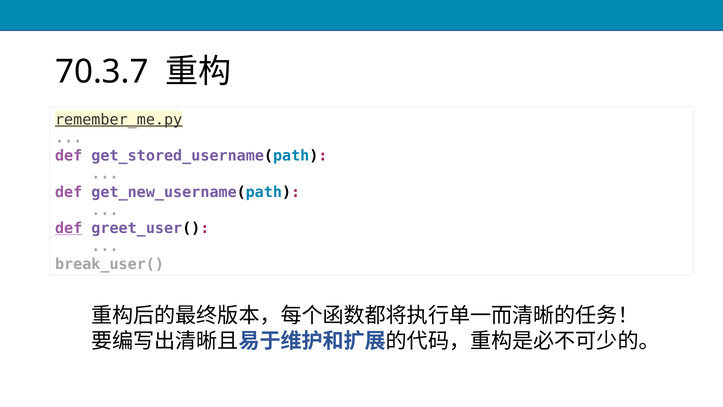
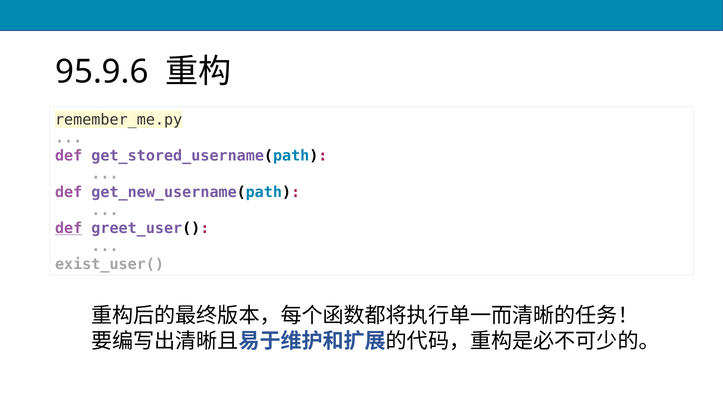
70.3.7: 70.3.7 -> 95.9.6
remember_me.py underline: present -> none
break_user(: break_user( -> exist_user(
